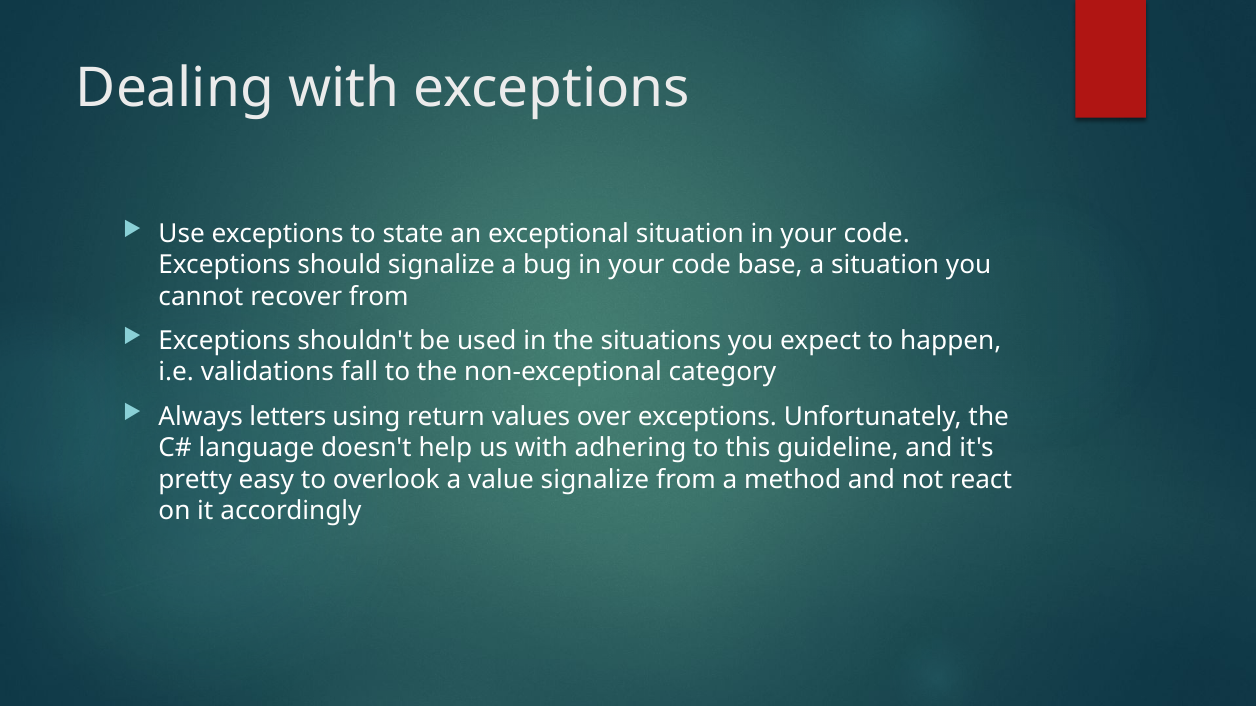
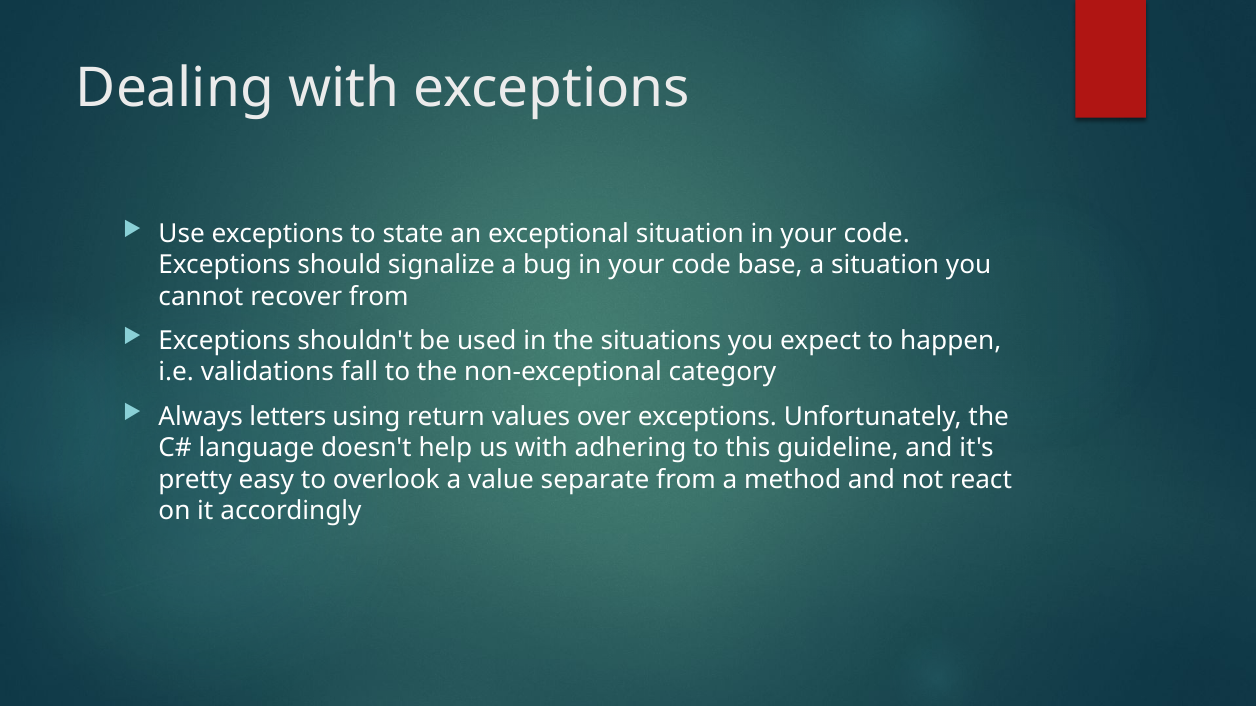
value signalize: signalize -> separate
